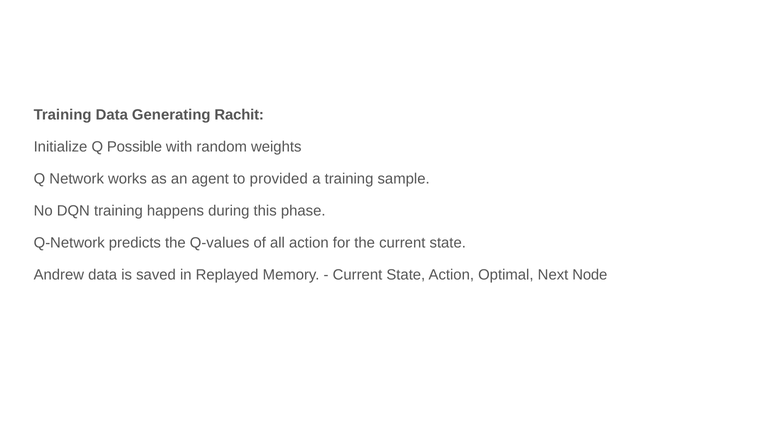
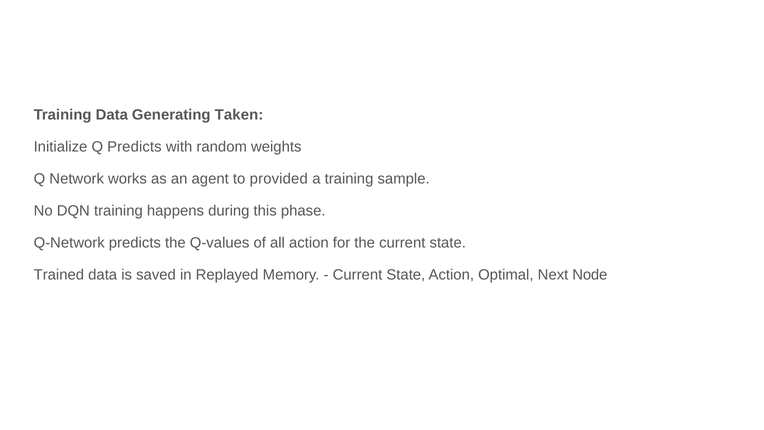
Rachit: Rachit -> Taken
Q Possible: Possible -> Predicts
Andrew: Andrew -> Trained
